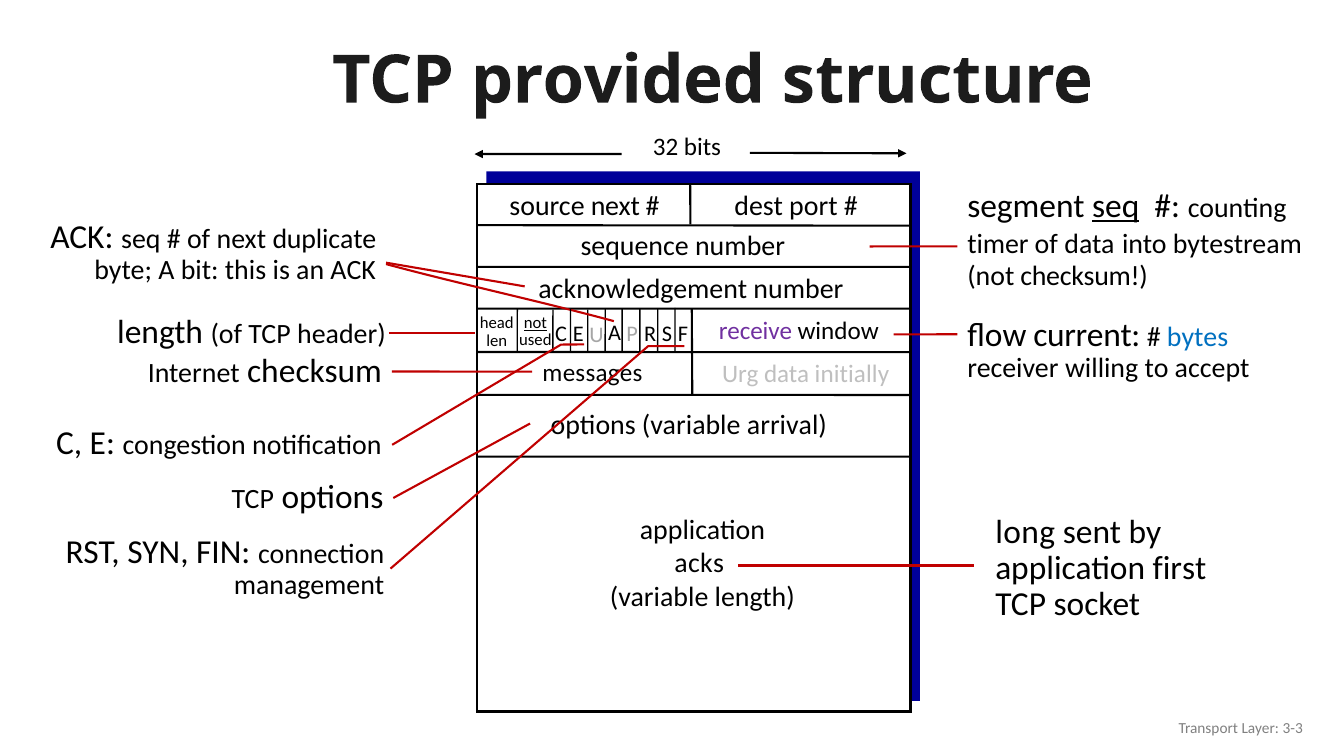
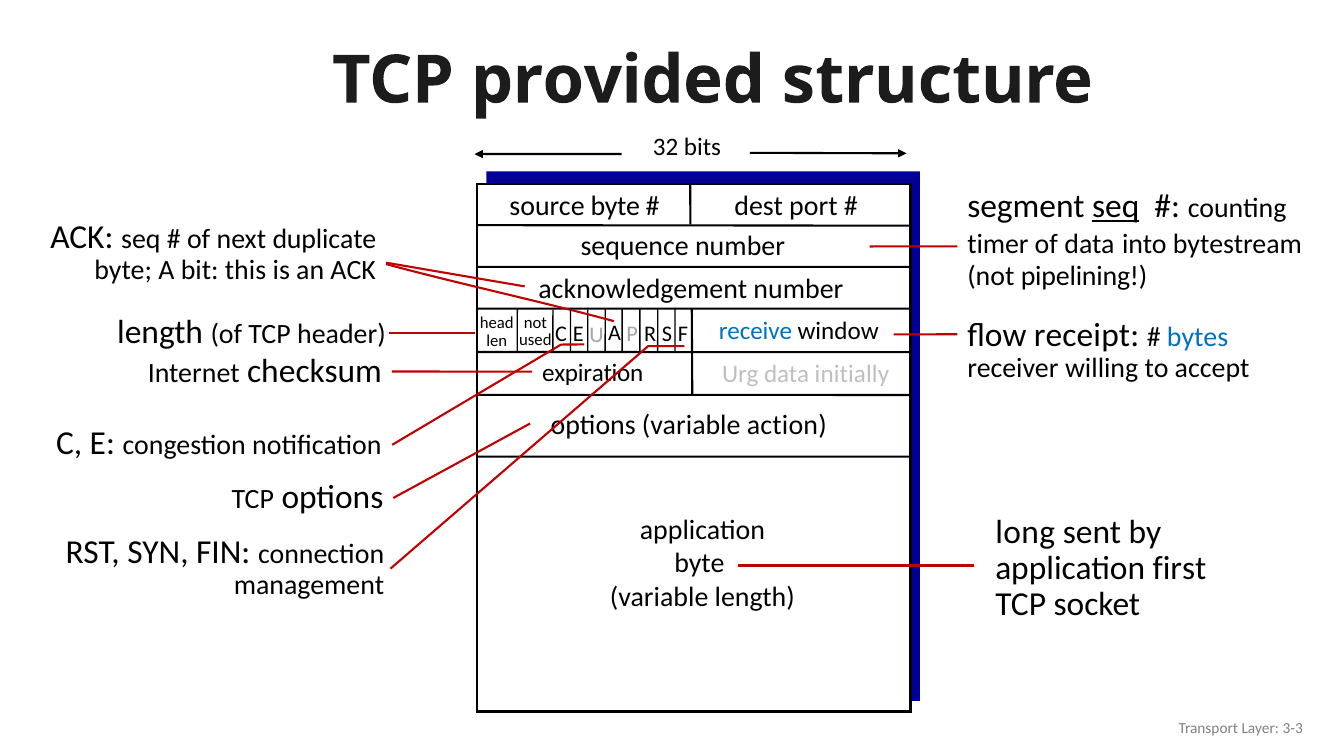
source next: next -> byte
not checksum: checksum -> pipelining
not at (535, 323) underline: present -> none
receive colour: purple -> blue
current: current -> receipt
messages: messages -> expiration
arrival: arrival -> action
acks at (699, 563): acks -> byte
